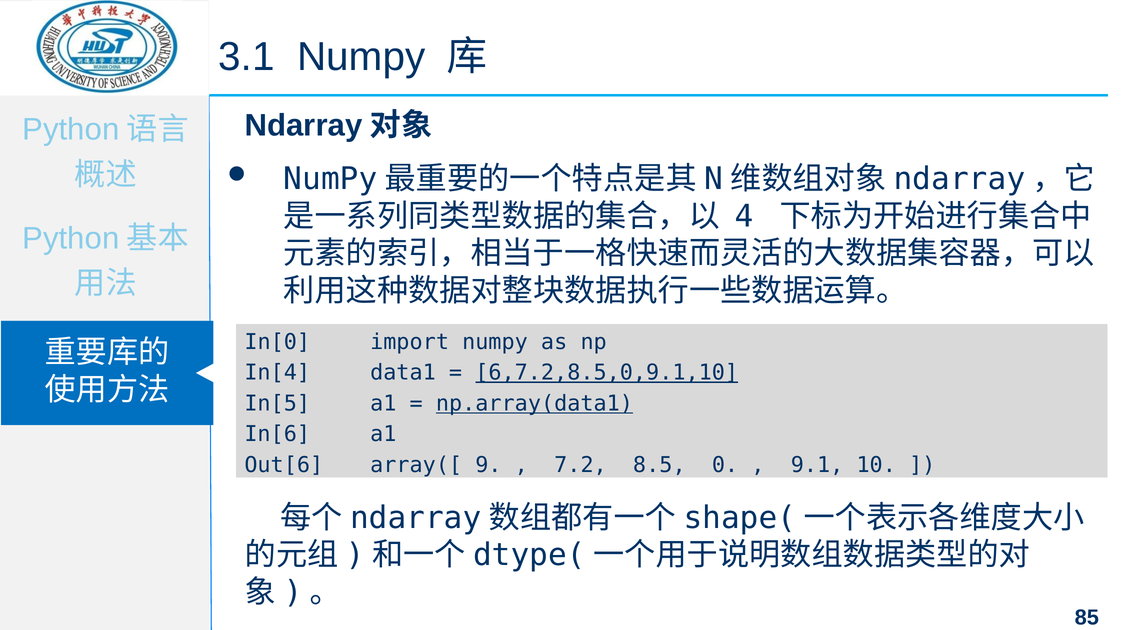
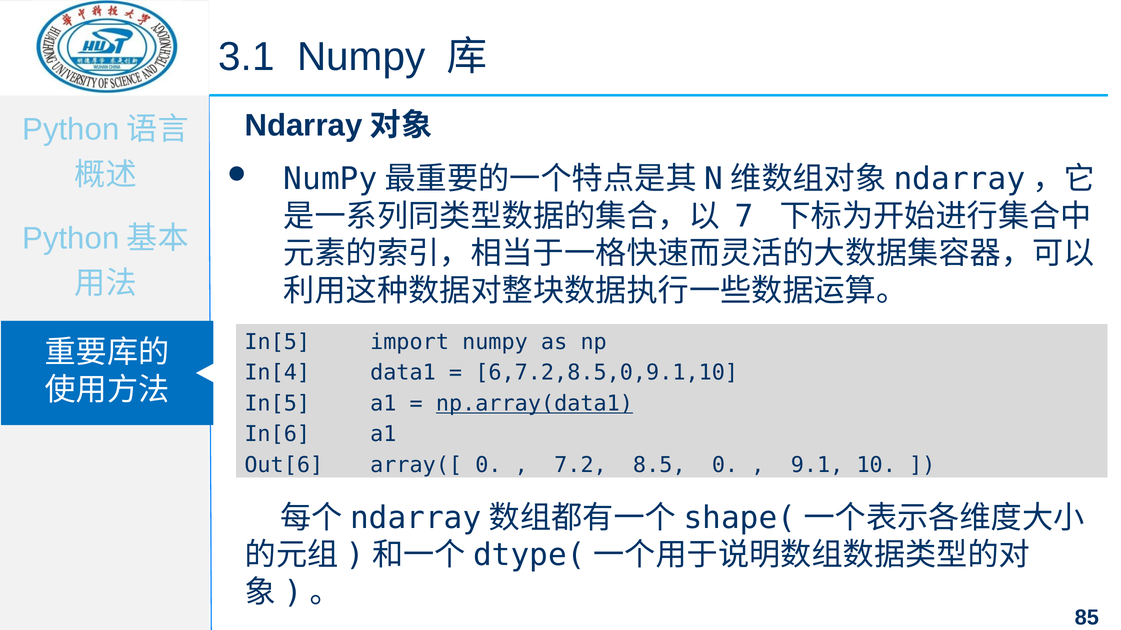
4: 4 -> 7
In[0 at (277, 342): In[0 -> In[5
6,7.2,8.5,0,9.1,10 underline: present -> none
array([ 9: 9 -> 0
